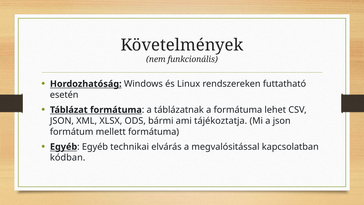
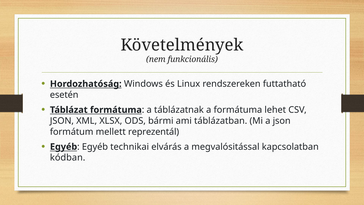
tájékoztatja: tájékoztatja -> táblázatban
mellett formátuma: formátuma -> reprezentál
